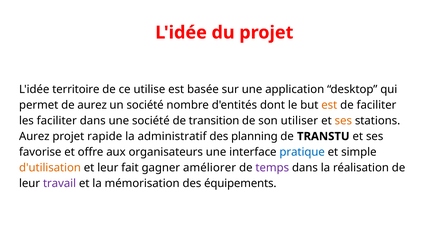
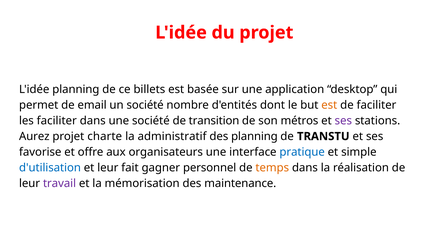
L'idée territoire: territoire -> planning
utilise: utilise -> billets
de aurez: aurez -> email
utiliser: utiliser -> métros
ses at (343, 121) colour: orange -> purple
rapide: rapide -> charte
d'utilisation colour: orange -> blue
améliorer: améliorer -> personnel
temps colour: purple -> orange
équipements: équipements -> maintenance
